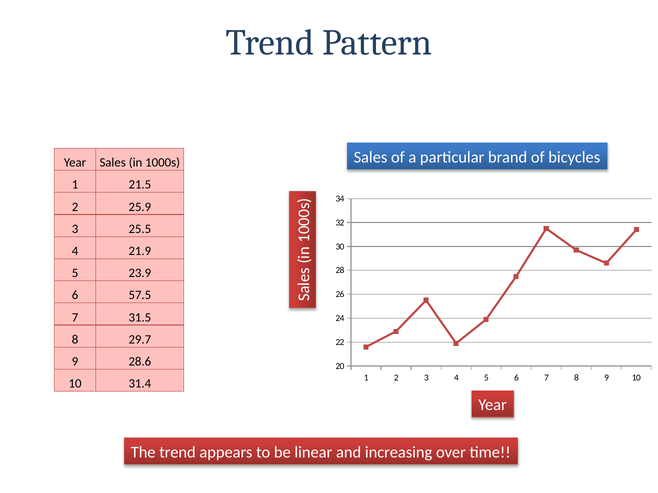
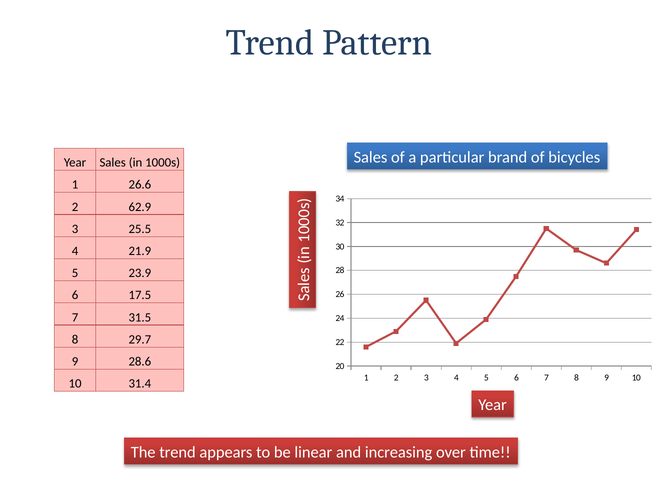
21.5: 21.5 -> 26.6
25.9: 25.9 -> 62.9
57.5: 57.5 -> 17.5
